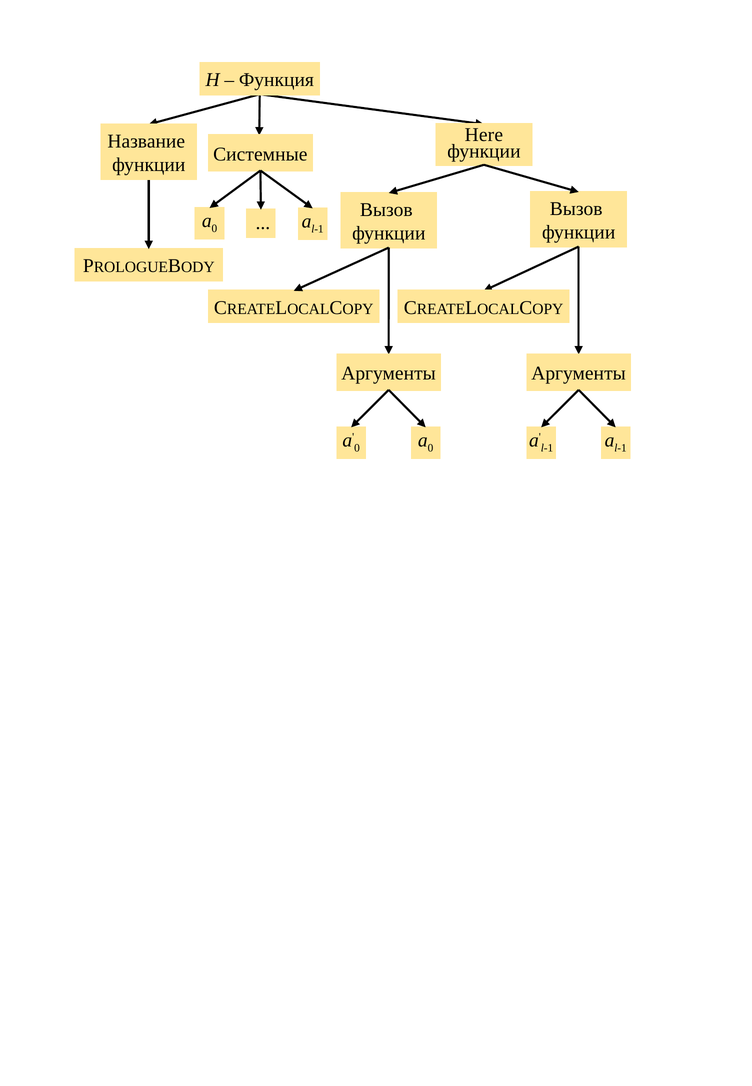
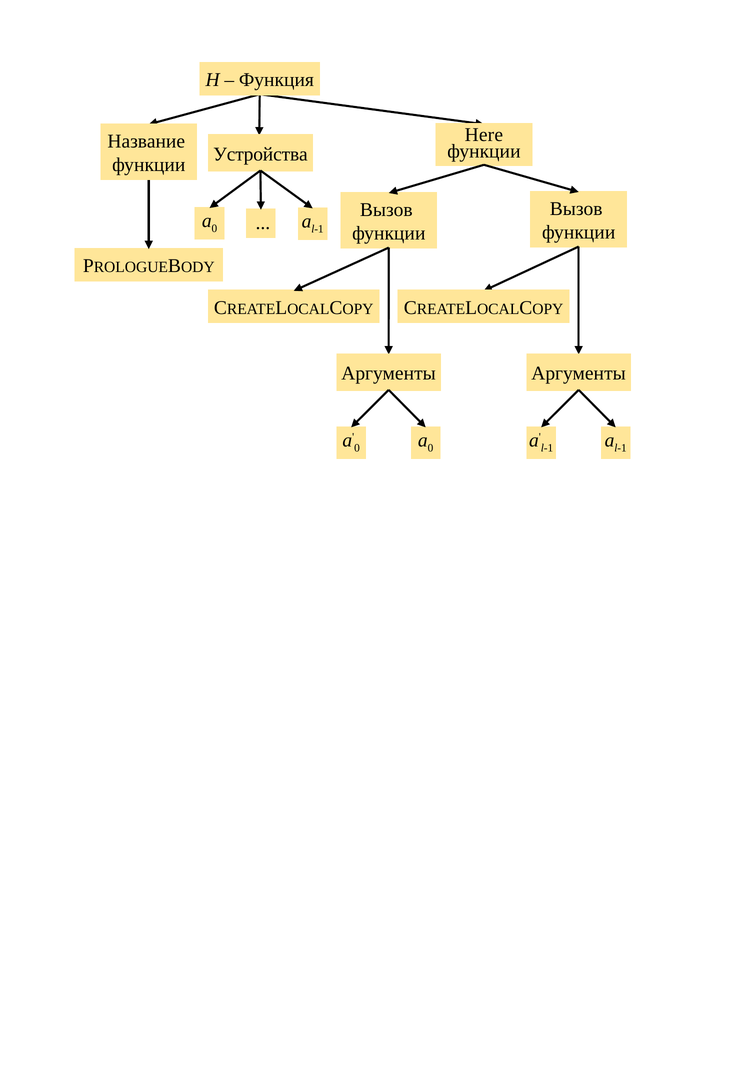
Системные: Системные -> Устройства
